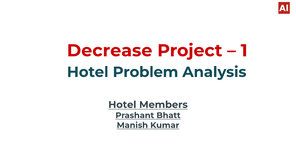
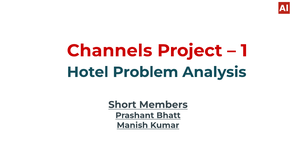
Decrease: Decrease -> Channels
Hotel at (122, 105): Hotel -> Short
